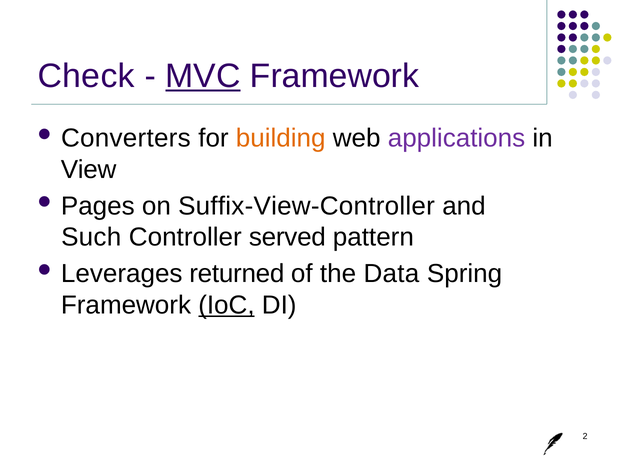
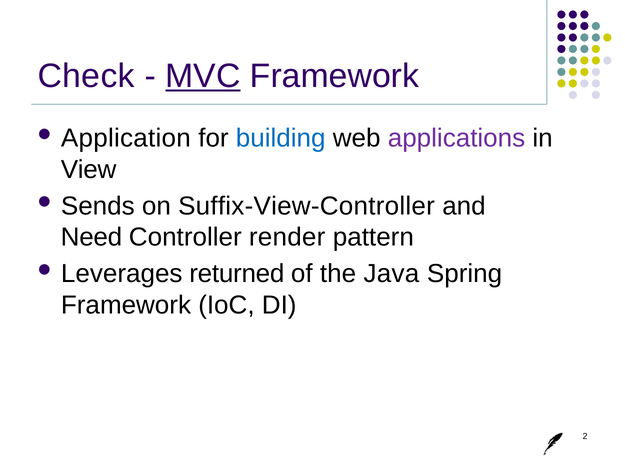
Converters: Converters -> Application
building colour: orange -> blue
Pages: Pages -> Sends
Such: Such -> Need
served: served -> render
Data: Data -> Java
IoC underline: present -> none
